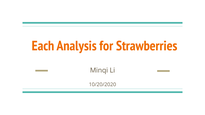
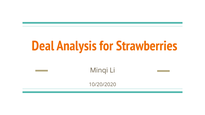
Each: Each -> Deal
